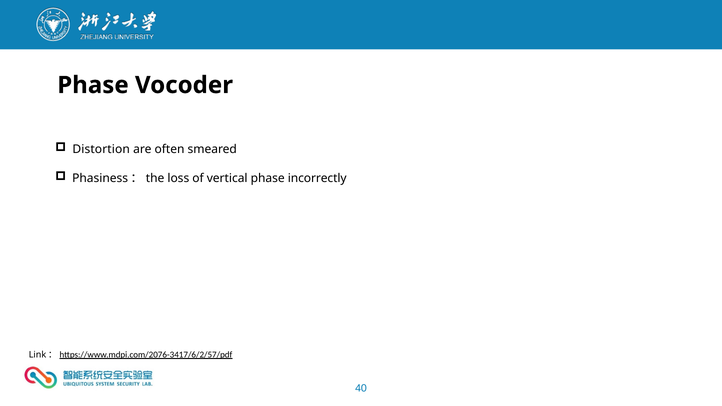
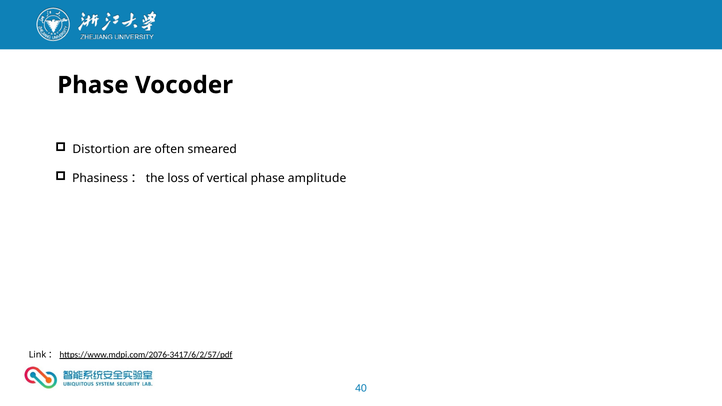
incorrectly: incorrectly -> amplitude
